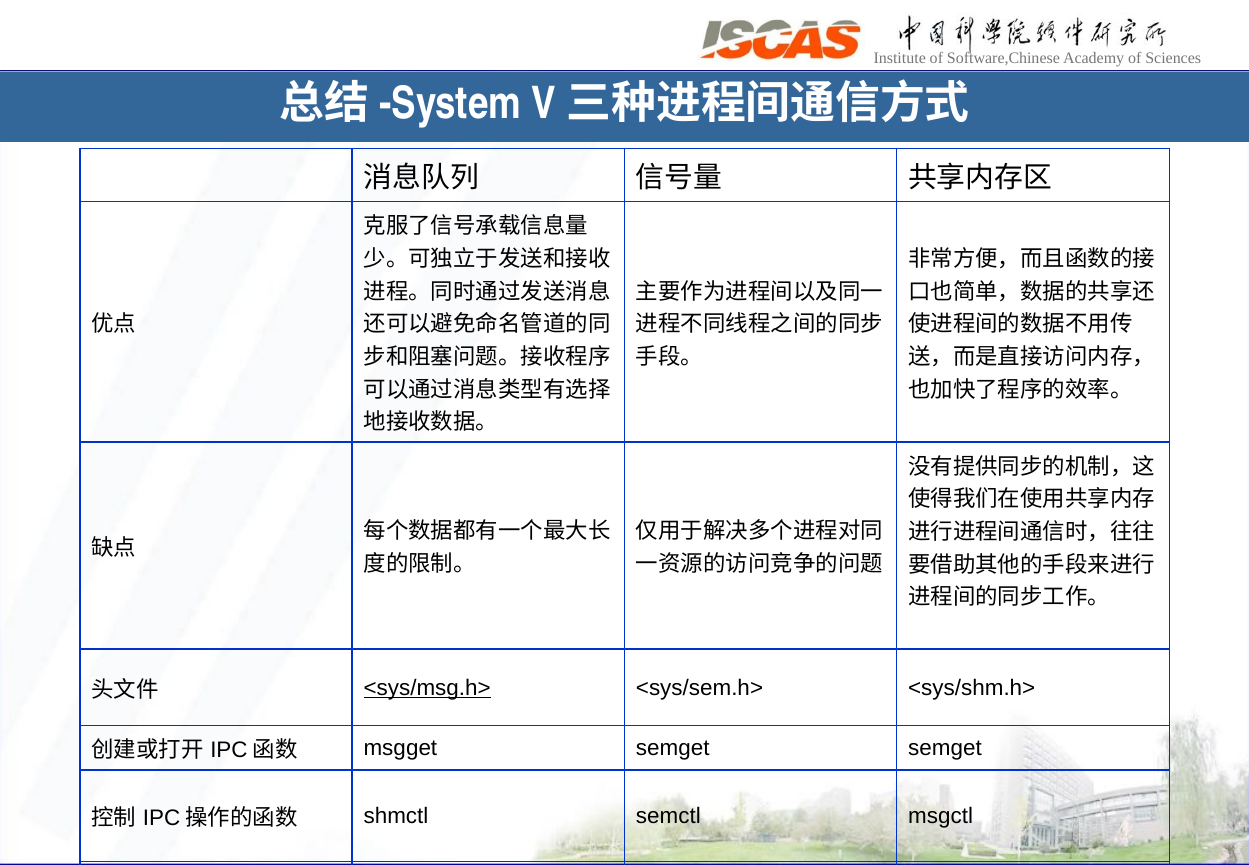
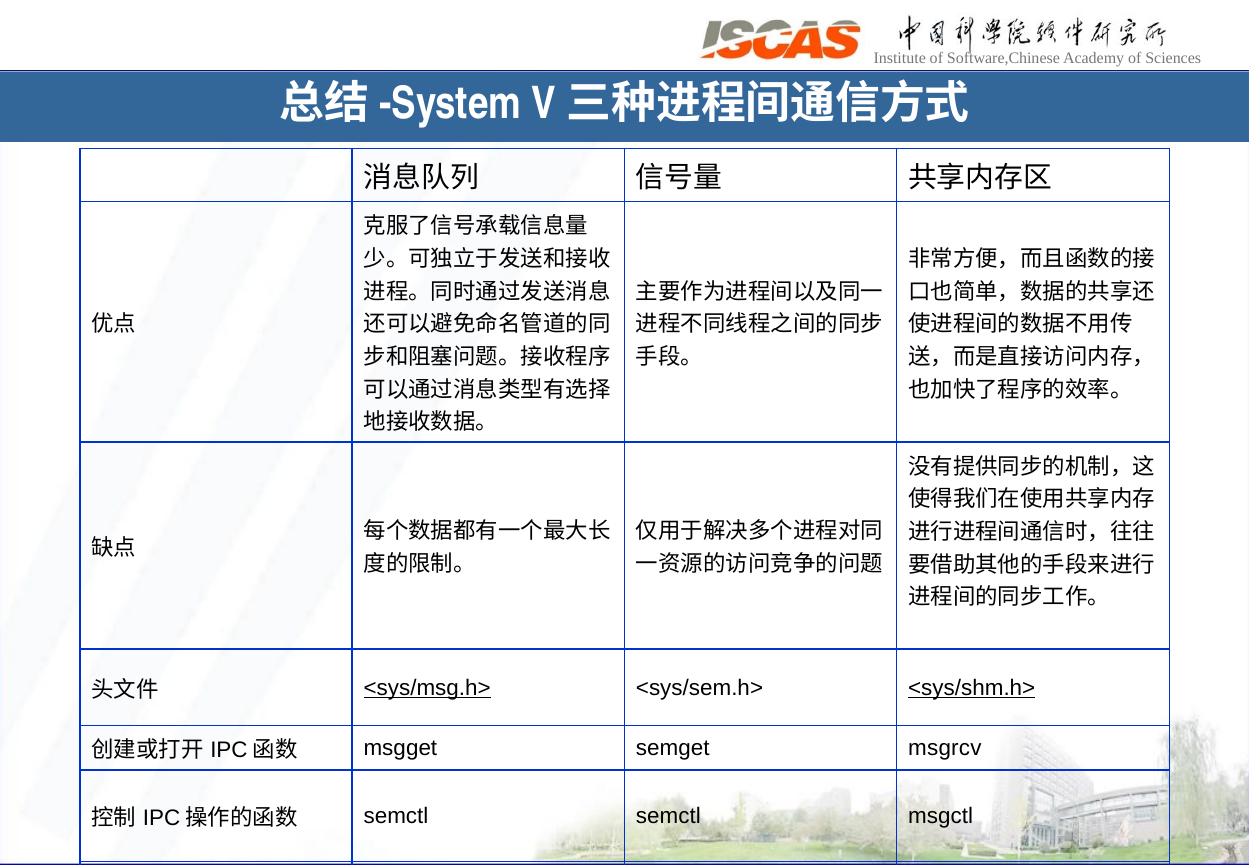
<sys/shm.h> underline: none -> present
semget semget: semget -> msgrcv
shmctl at (396, 816): shmctl -> semctl
